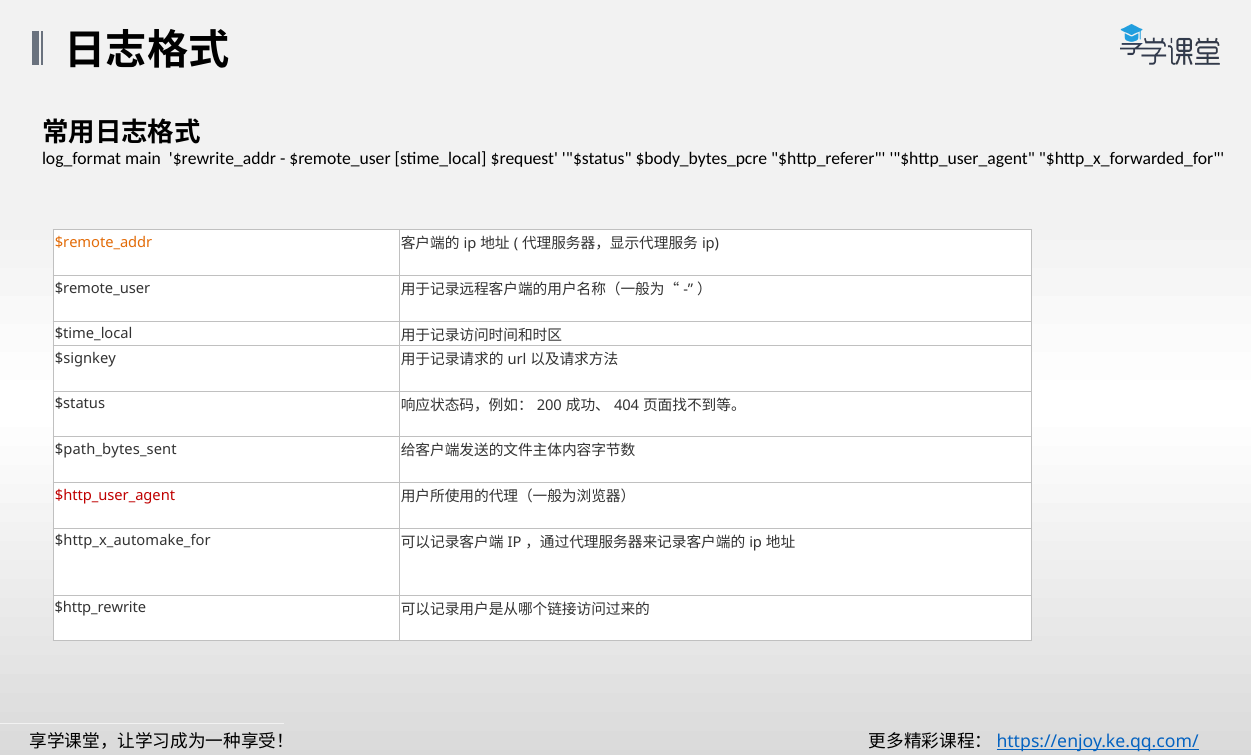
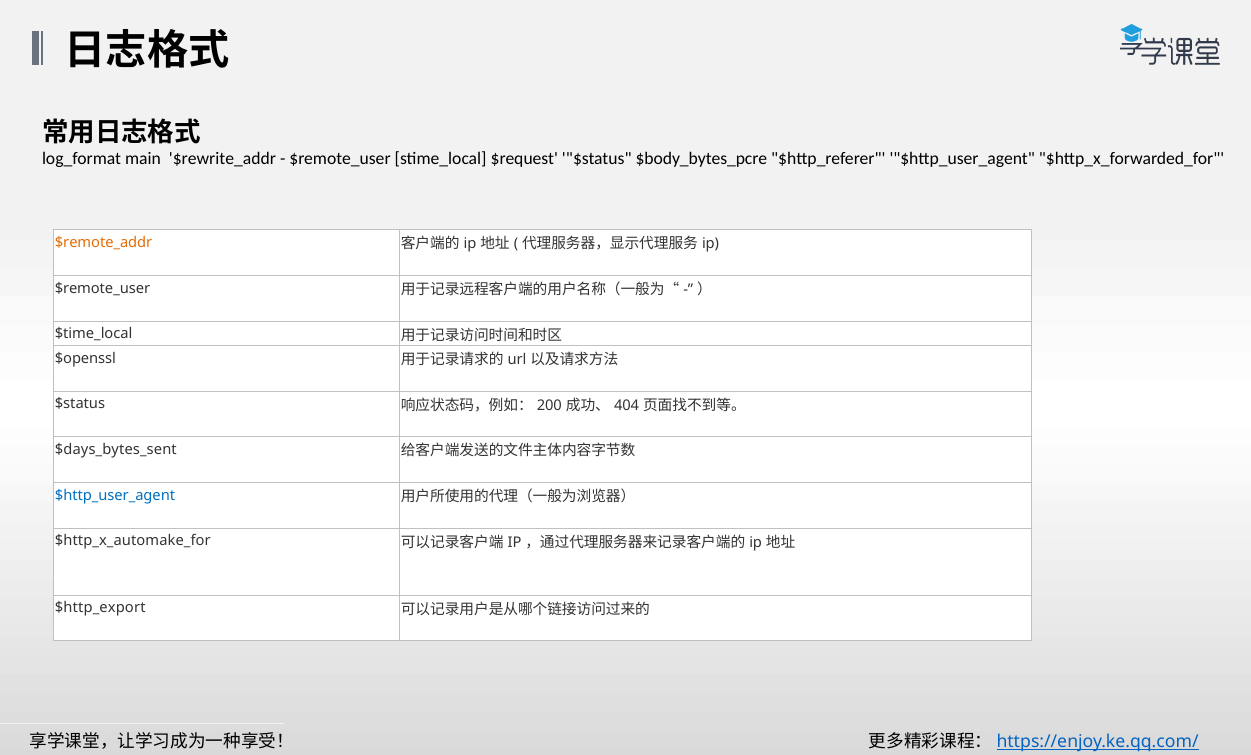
$signkey: $signkey -> $openssl
$path_bytes_sent: $path_bytes_sent -> $days_bytes_sent
$http_user_agent at (115, 495) colour: red -> blue
$http_rewrite: $http_rewrite -> $http_export
